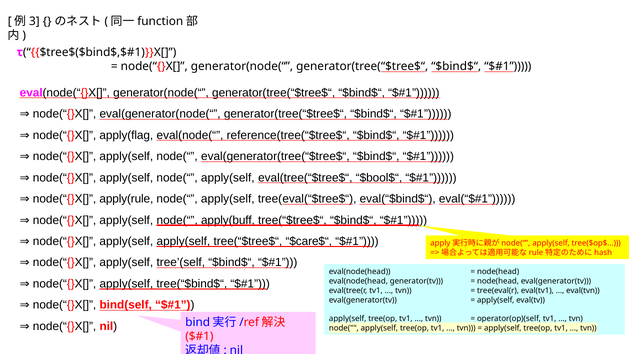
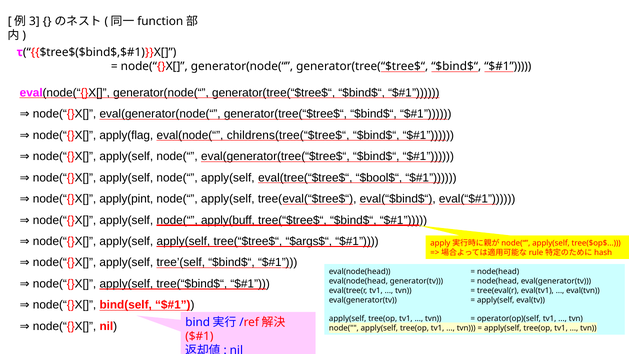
reference(tree(“$tree$“: reference(tree(“$tree$“ -> childrens(tree(“$tree$“
apply(rule: apply(rule -> apply(pint
$care$“: $care$“ -> $args$“
